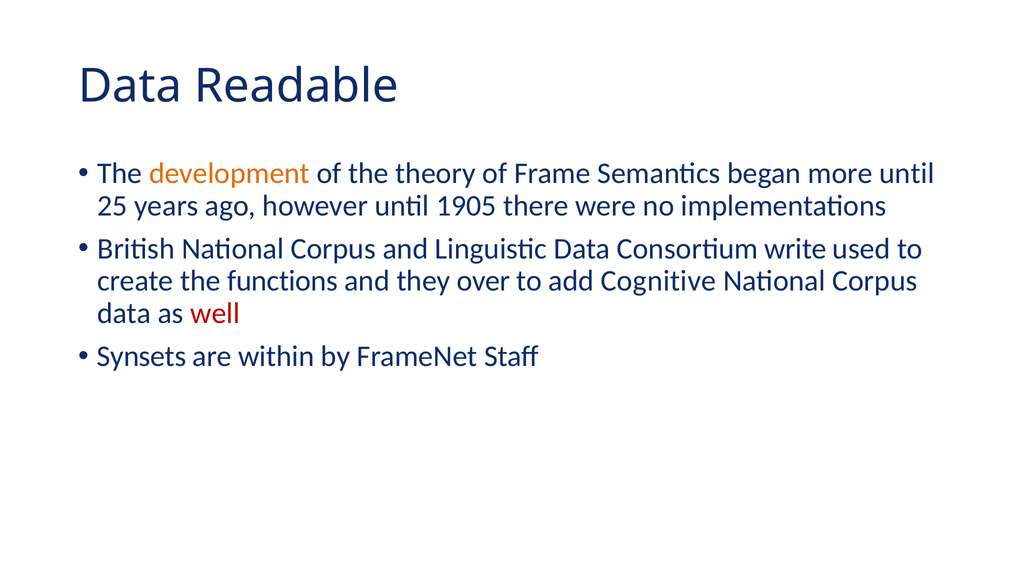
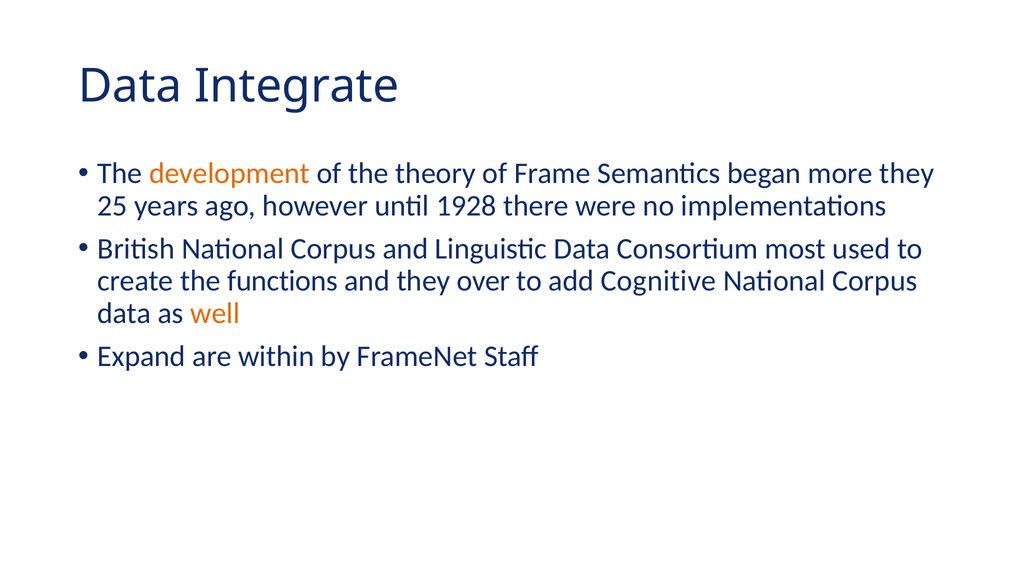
Readable: Readable -> Integrate
more until: until -> they
1905: 1905 -> 1928
write: write -> most
well colour: red -> orange
Synsets: Synsets -> Expand
